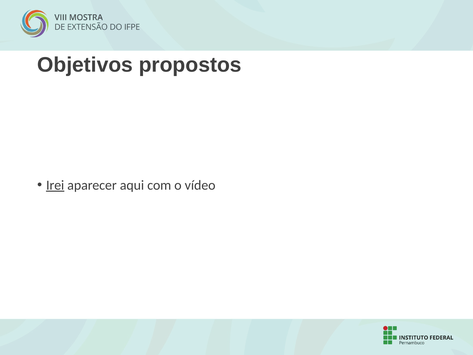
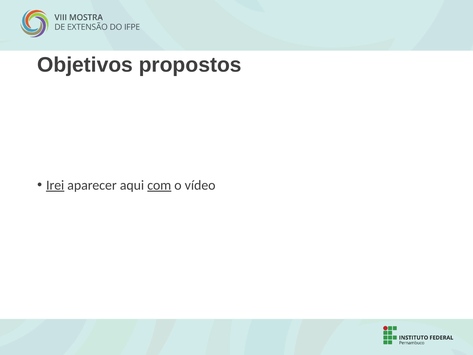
com underline: none -> present
